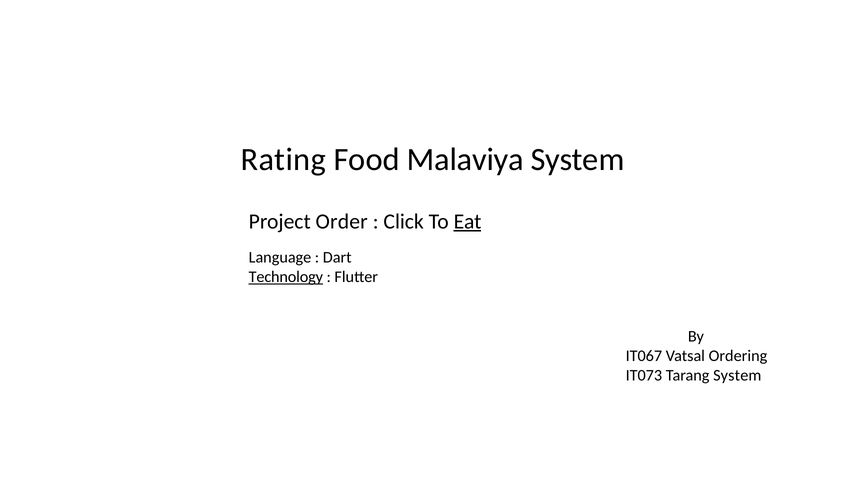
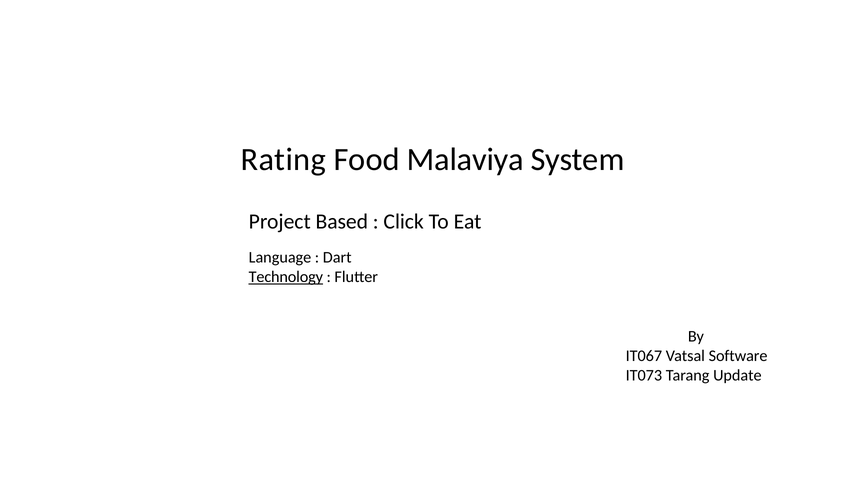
Order: Order -> Based
Eat underline: present -> none
Ordering: Ordering -> Software
Tarang System: System -> Update
